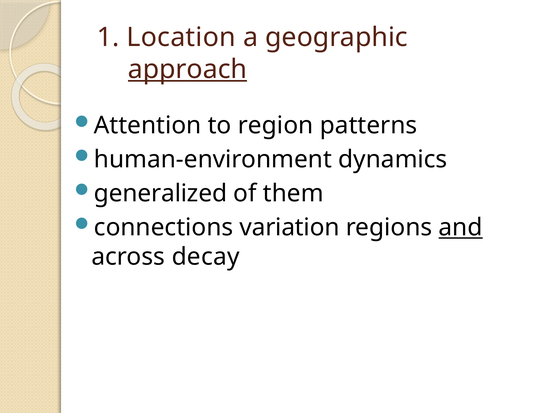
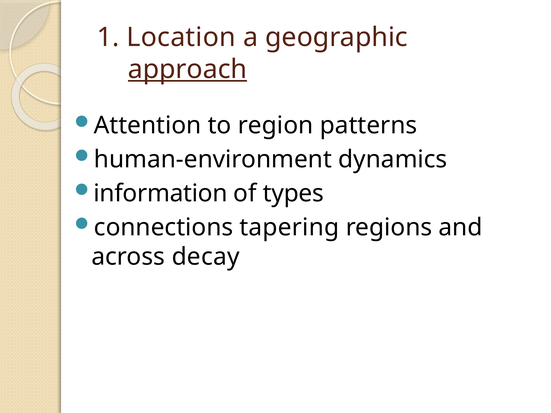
generalized: generalized -> information
them: them -> types
variation: variation -> tapering
and underline: present -> none
